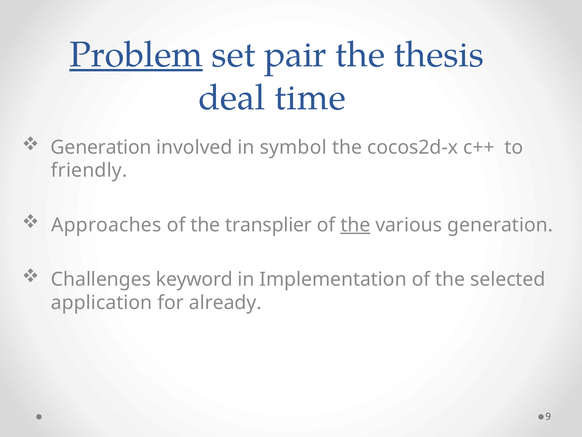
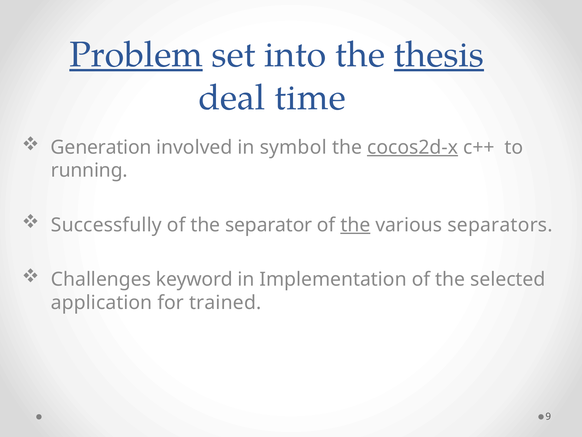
pair: pair -> into
thesis underline: none -> present
cocos2d-x underline: none -> present
friendly: friendly -> running
Approaches: Approaches -> Successfully
transplier: transplier -> separator
various generation: generation -> separators
already: already -> trained
